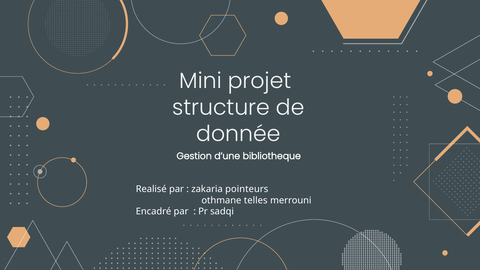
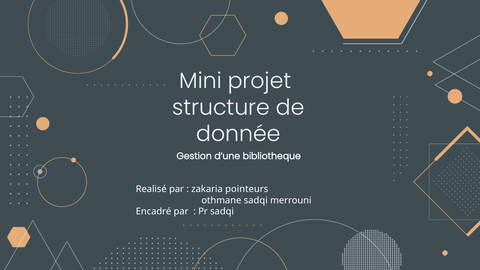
othmane telles: telles -> sadqi
